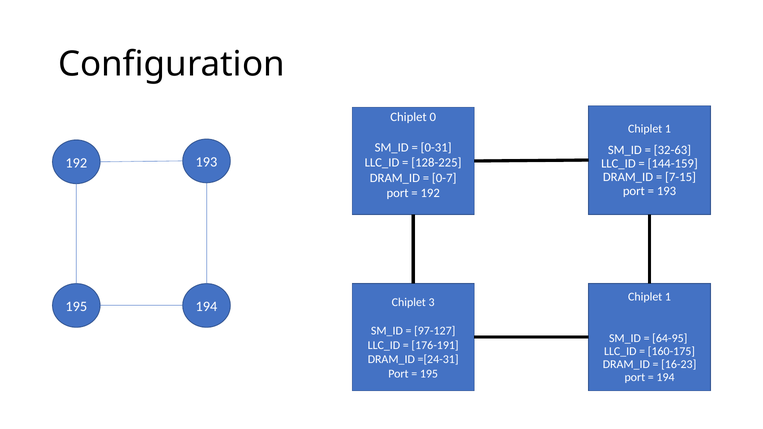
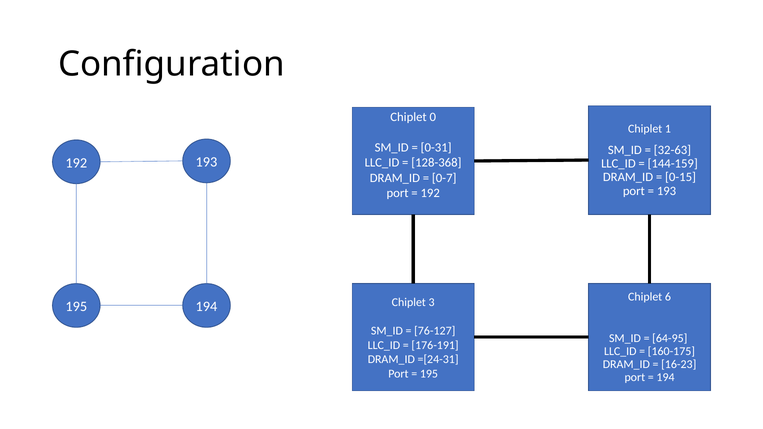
128-225: 128-225 -> 128-368
7-15: 7-15 -> 0-15
1 at (668, 297): 1 -> 6
97-127: 97-127 -> 76-127
